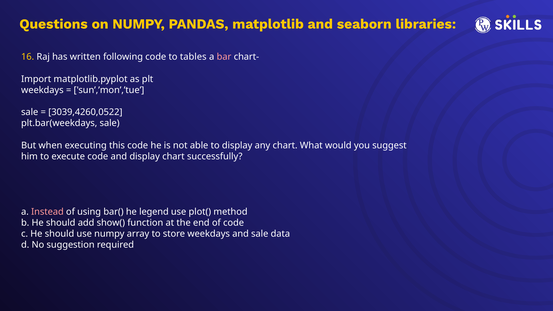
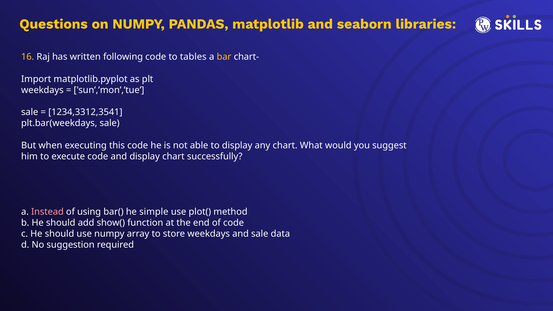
bar colour: pink -> yellow
3039,4260,0522: 3039,4260,0522 -> 1234,3312,3541
legend: legend -> simple
